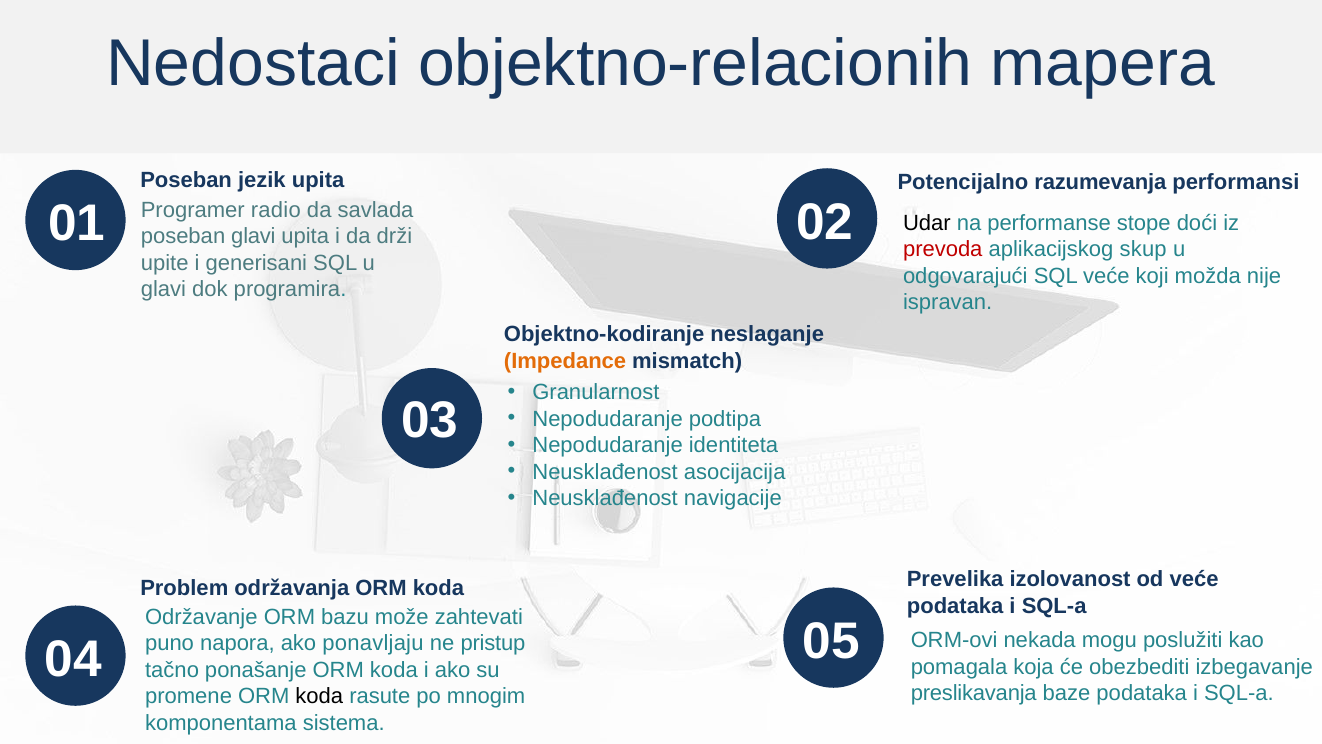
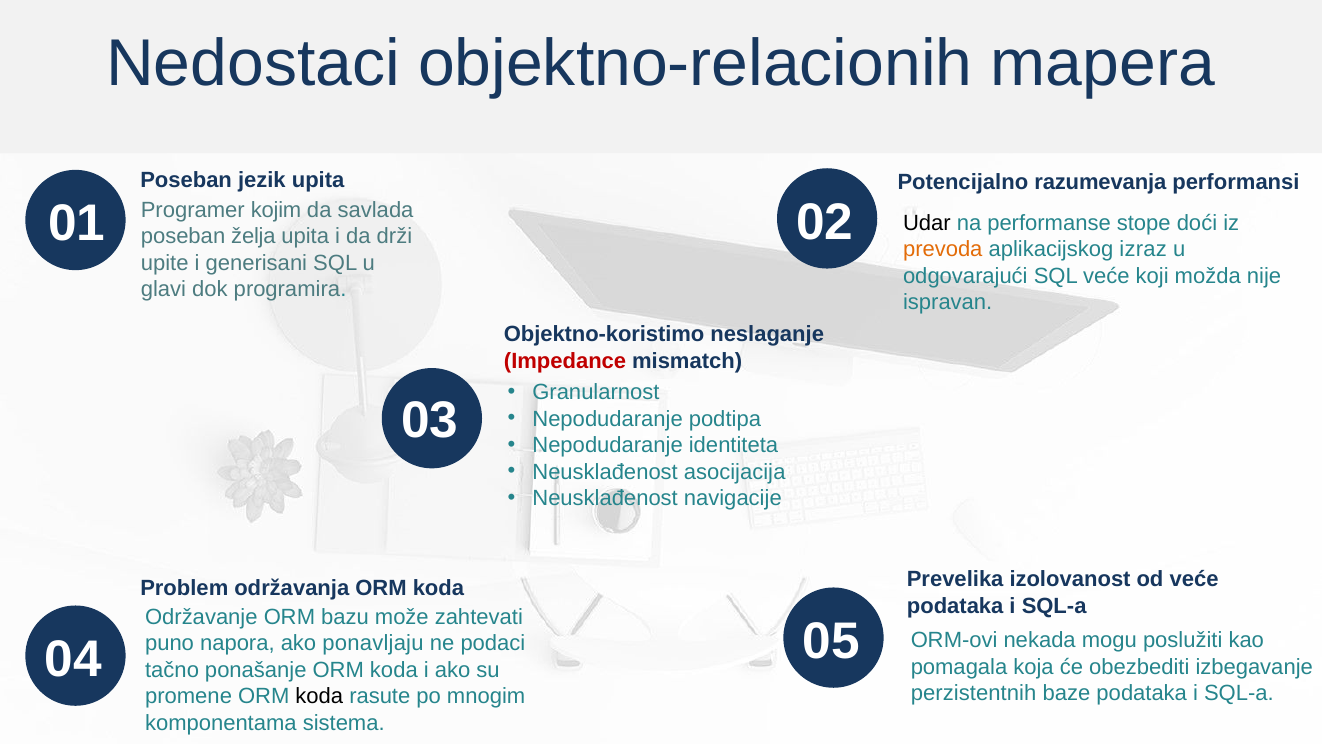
radio: radio -> kojim
poseban glavi: glavi -> želja
prevoda colour: red -> orange
skup: skup -> izraz
Objektno-kodiranje: Objektno-kodiranje -> Objektno-koristimo
Impedance colour: orange -> red
pristup: pristup -> podaci
preslikavanja: preslikavanja -> perzistentnih
